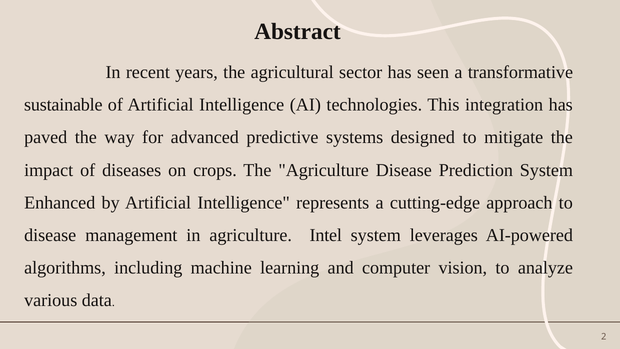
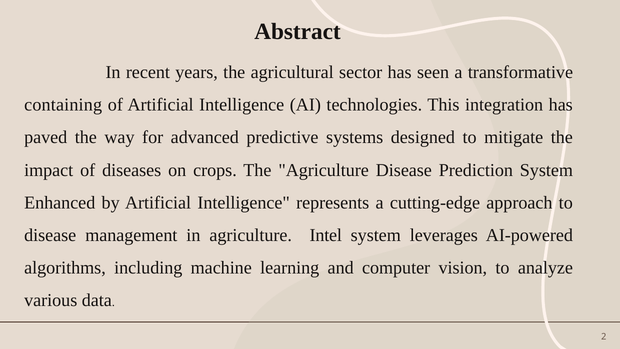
sustainable: sustainable -> containing
